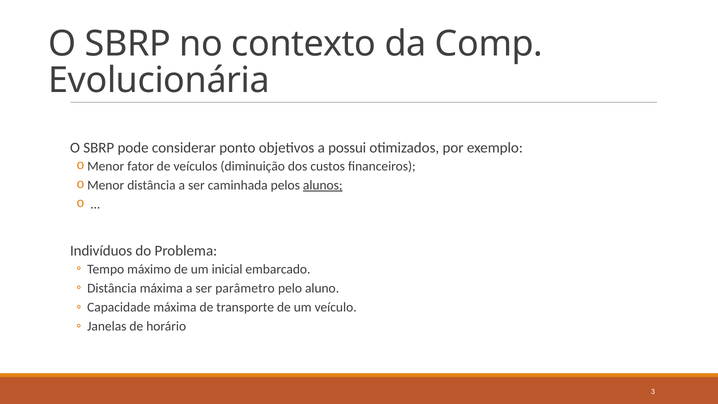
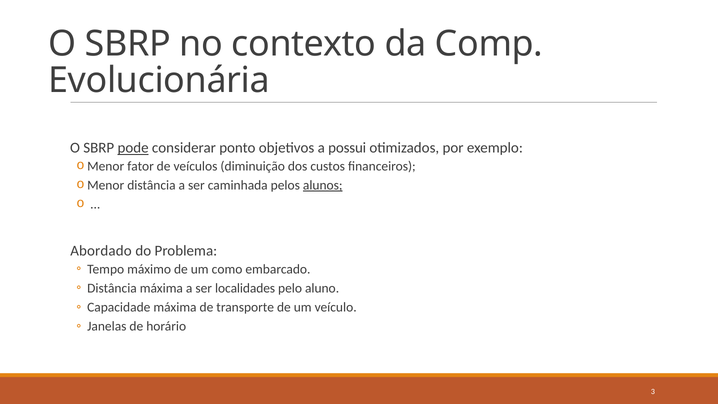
pode underline: none -> present
Indivíduos: Indivíduos -> Abordado
inicial: inicial -> como
parâmetro: parâmetro -> localidades
